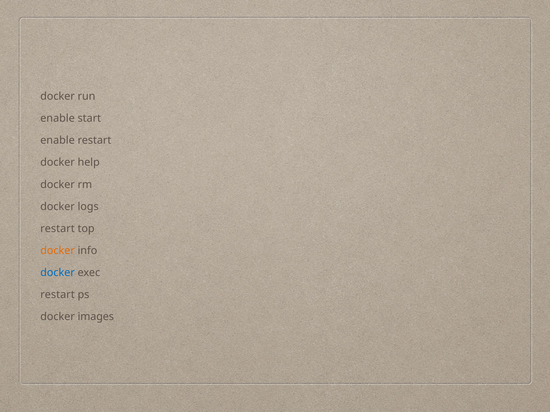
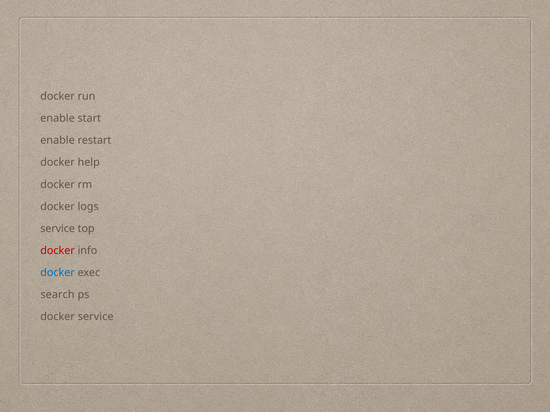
restart at (58, 229): restart -> service
docker at (58, 251) colour: orange -> red
restart at (58, 295): restart -> search
docker images: images -> service
